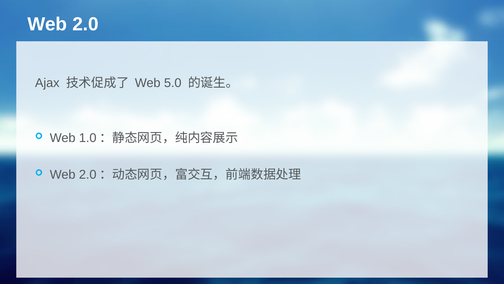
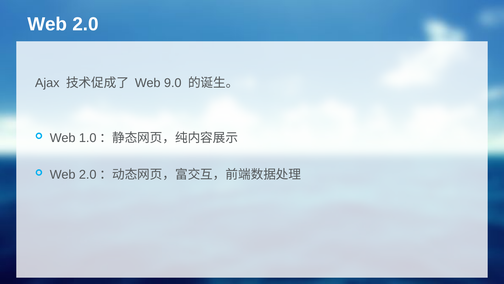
5.0: 5.0 -> 9.0
